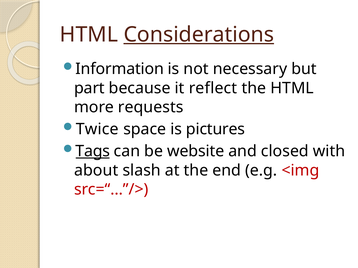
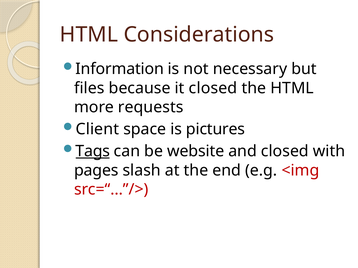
Considerations underline: present -> none
part: part -> files
it reflect: reflect -> closed
Twice: Twice -> Client
about: about -> pages
